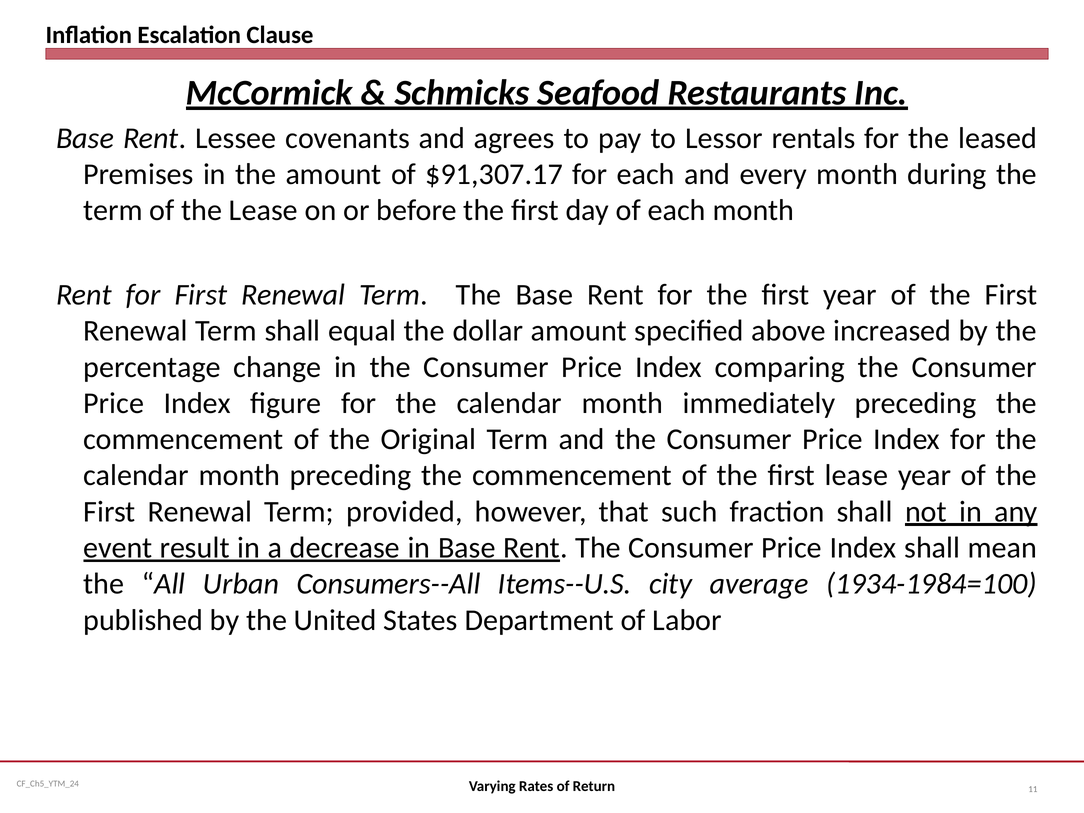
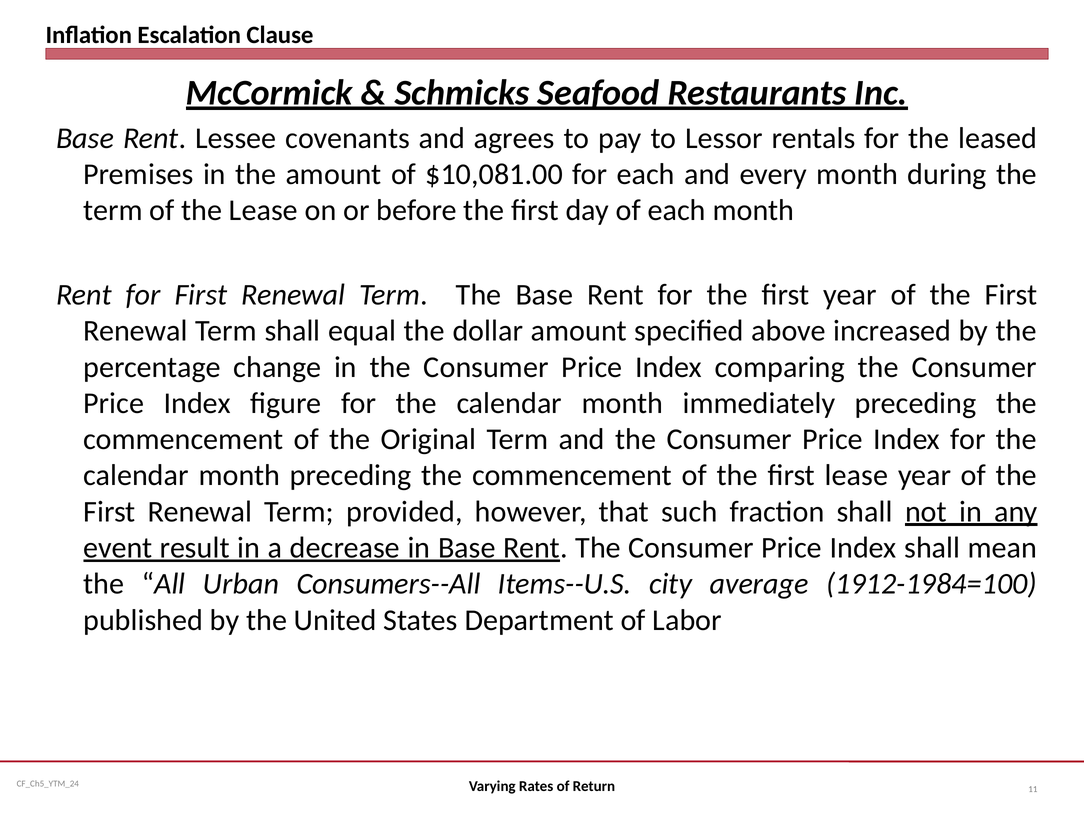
$91,307.17: $91,307.17 -> $10,081.00
1934-1984=100: 1934-1984=100 -> 1912-1984=100
